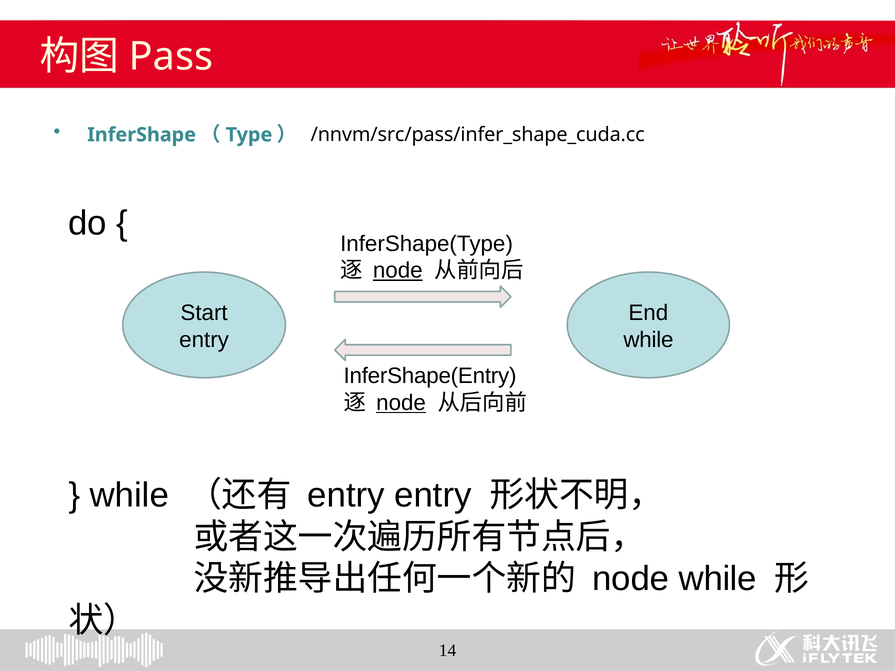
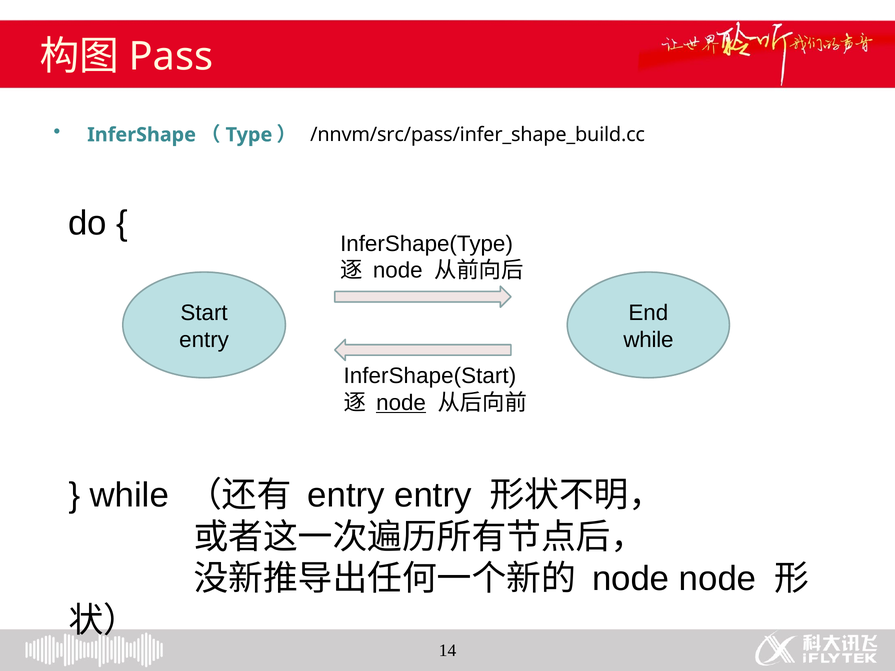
/nnvm/src/pass/infer_shape_cuda.cc: /nnvm/src/pass/infer_shape_cuda.cc -> /nnvm/src/pass/infer_shape_build.cc
node at (398, 271) underline: present -> none
InferShape(Entry: InferShape(Entry -> InferShape(Start
node while: while -> node
